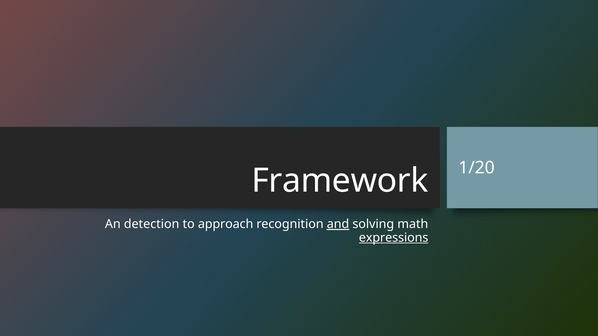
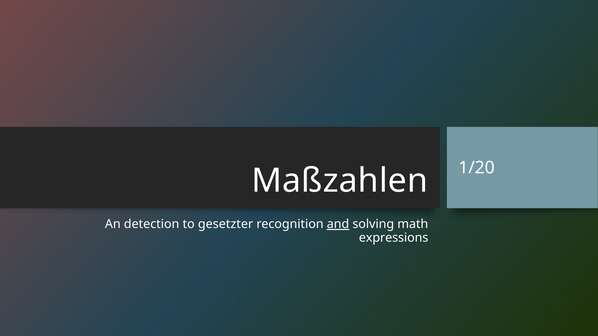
Framework: Framework -> Maßzahlen
approach: approach -> gesetzter
expressions underline: present -> none
